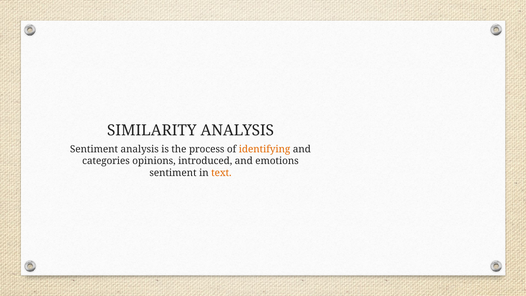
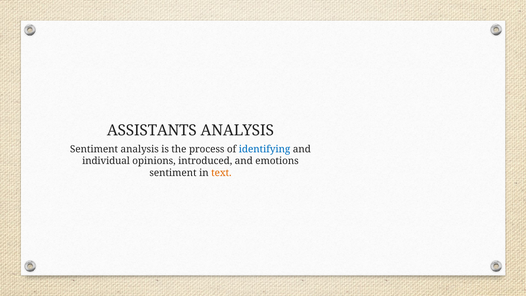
SIMILARITY: SIMILARITY -> ASSISTANTS
identifying colour: orange -> blue
categories: categories -> individual
